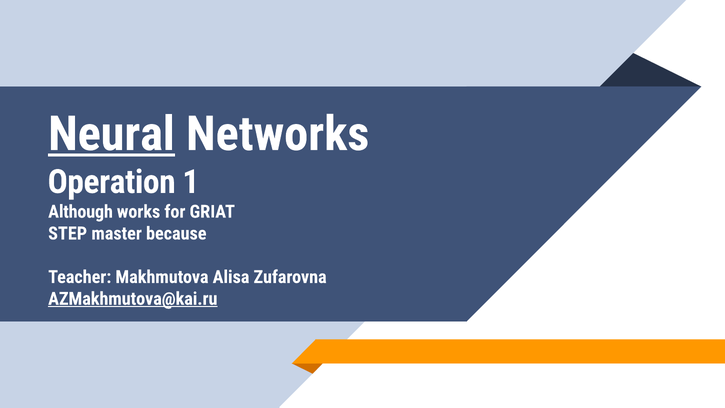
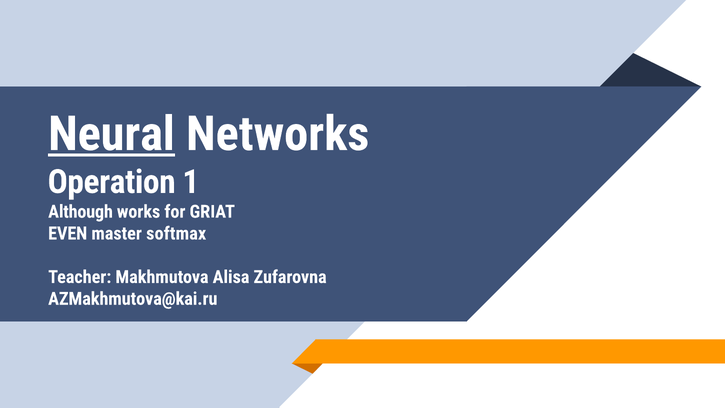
STEP: STEP -> EVEN
because: because -> softmax
AZMakhmutova@kai.ru underline: present -> none
